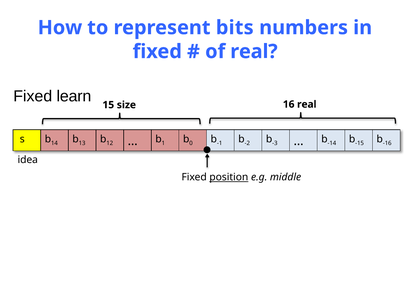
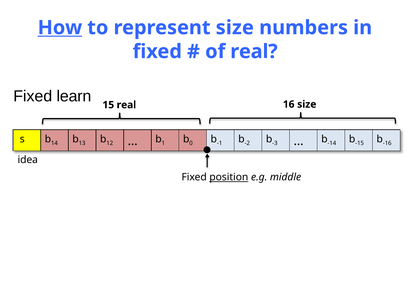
How underline: none -> present
represent bits: bits -> size
16 real: real -> size
15 size: size -> real
